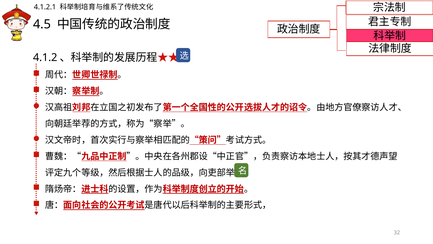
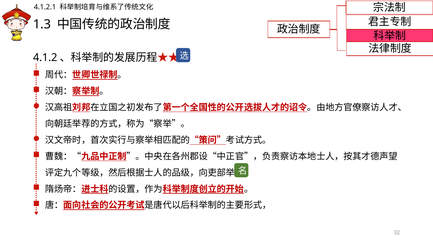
4.5: 4.5 -> 1.3
